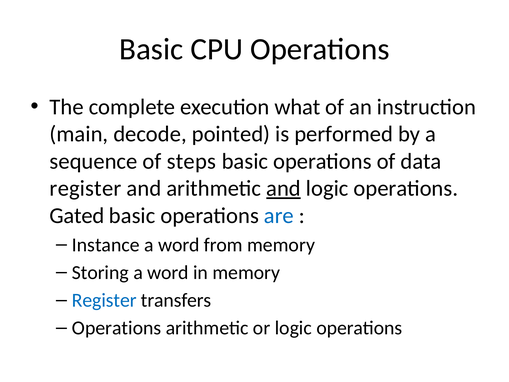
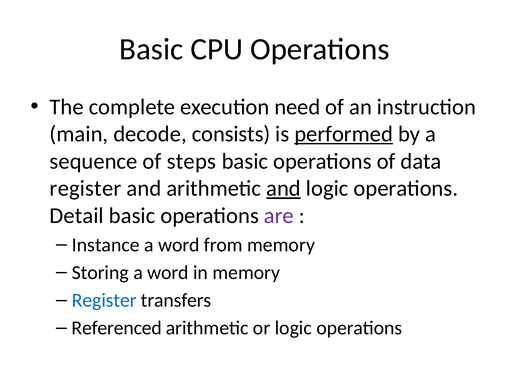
what: what -> need
pointed: pointed -> consists
performed underline: none -> present
Gated: Gated -> Detail
are colour: blue -> purple
Operations at (117, 328): Operations -> Referenced
